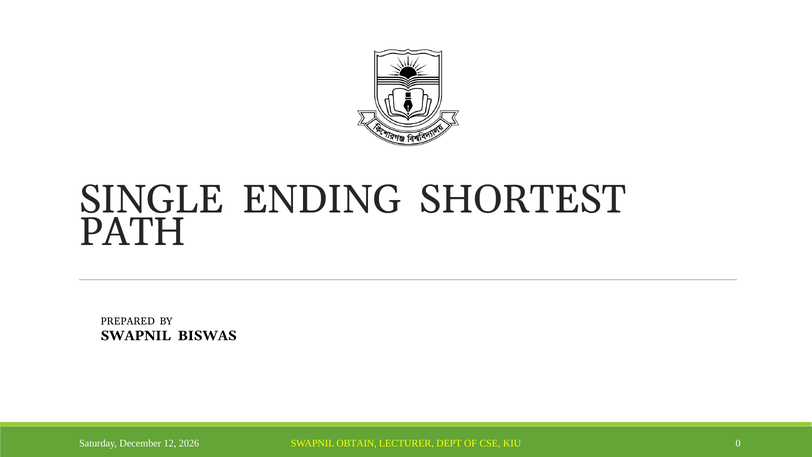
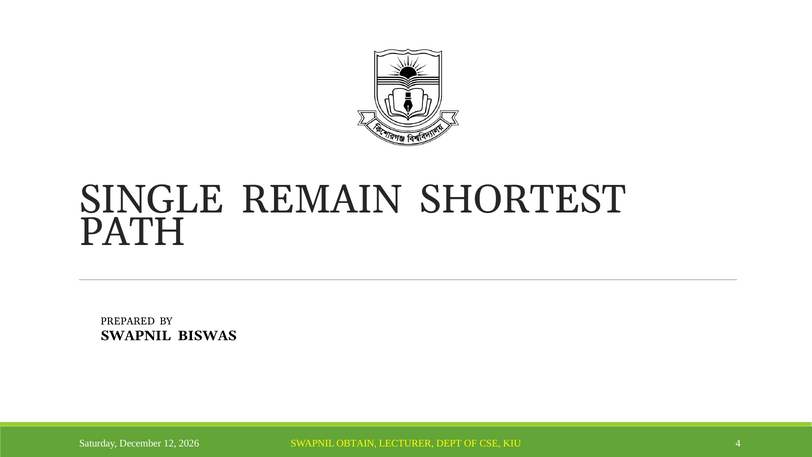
ENDING: ENDING -> REMAIN
0: 0 -> 4
